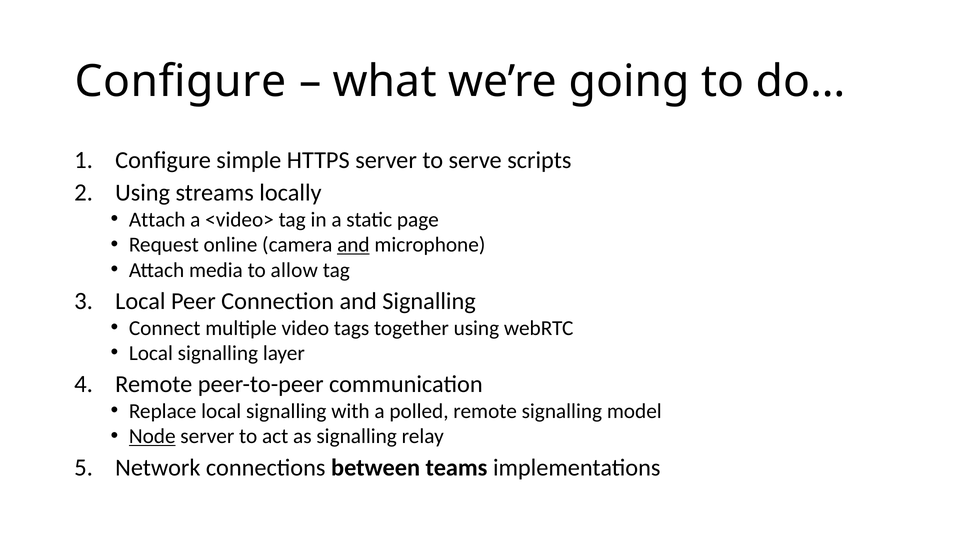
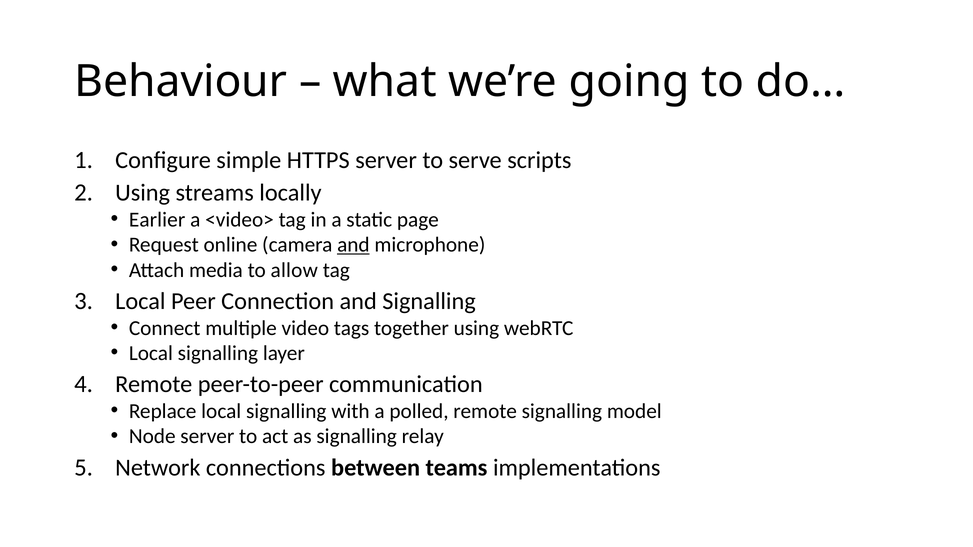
Configure at (180, 82): Configure -> Behaviour
Attach at (157, 220): Attach -> Earlier
Node underline: present -> none
